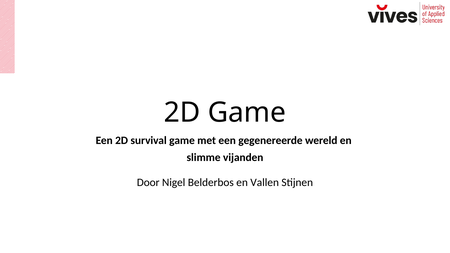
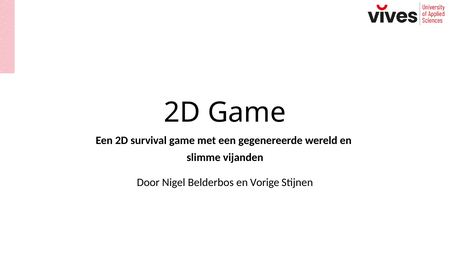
Vallen: Vallen -> Vorige
